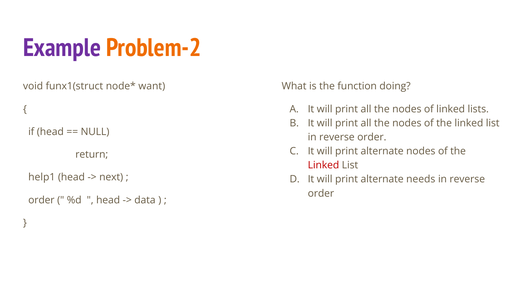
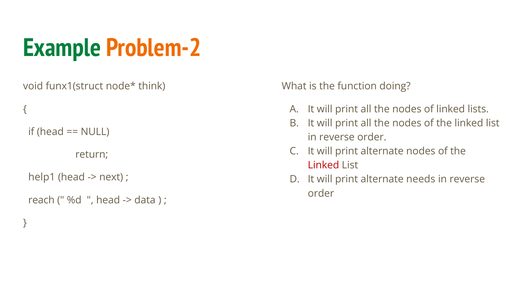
Example colour: purple -> green
want: want -> think
order at (41, 200): order -> reach
